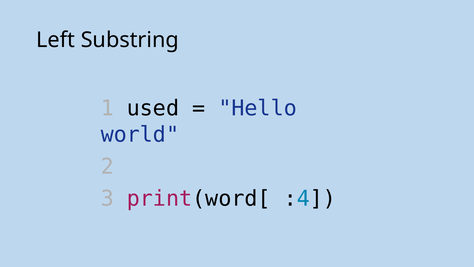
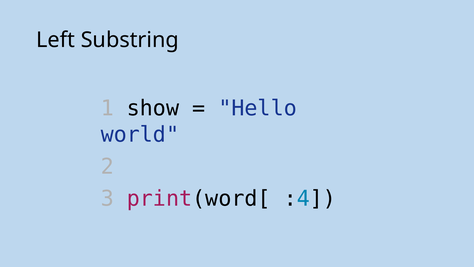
used: used -> show
